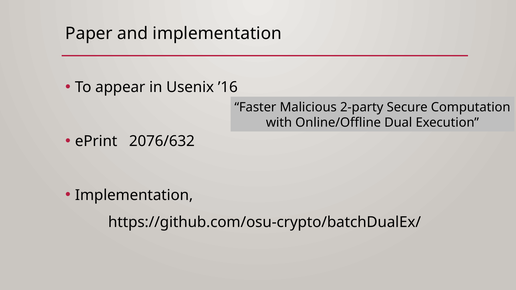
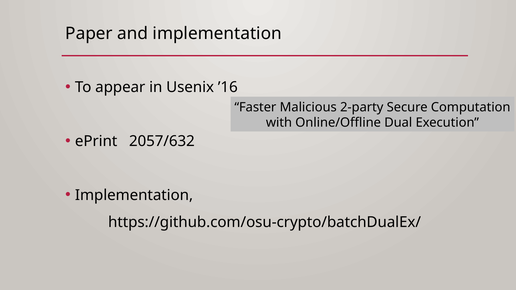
2076/632: 2076/632 -> 2057/632
